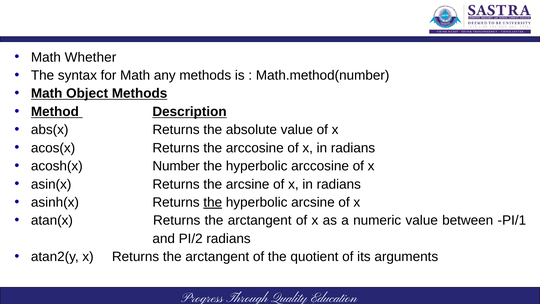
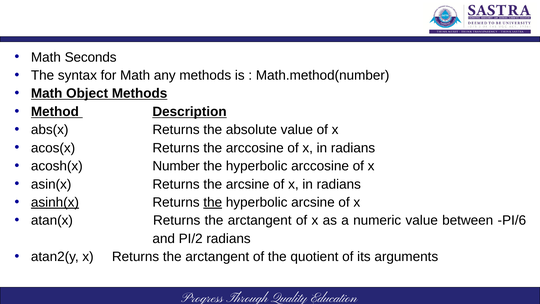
Whether: Whether -> Seconds
asinh(x underline: none -> present
PI/1: PI/1 -> PI/6
